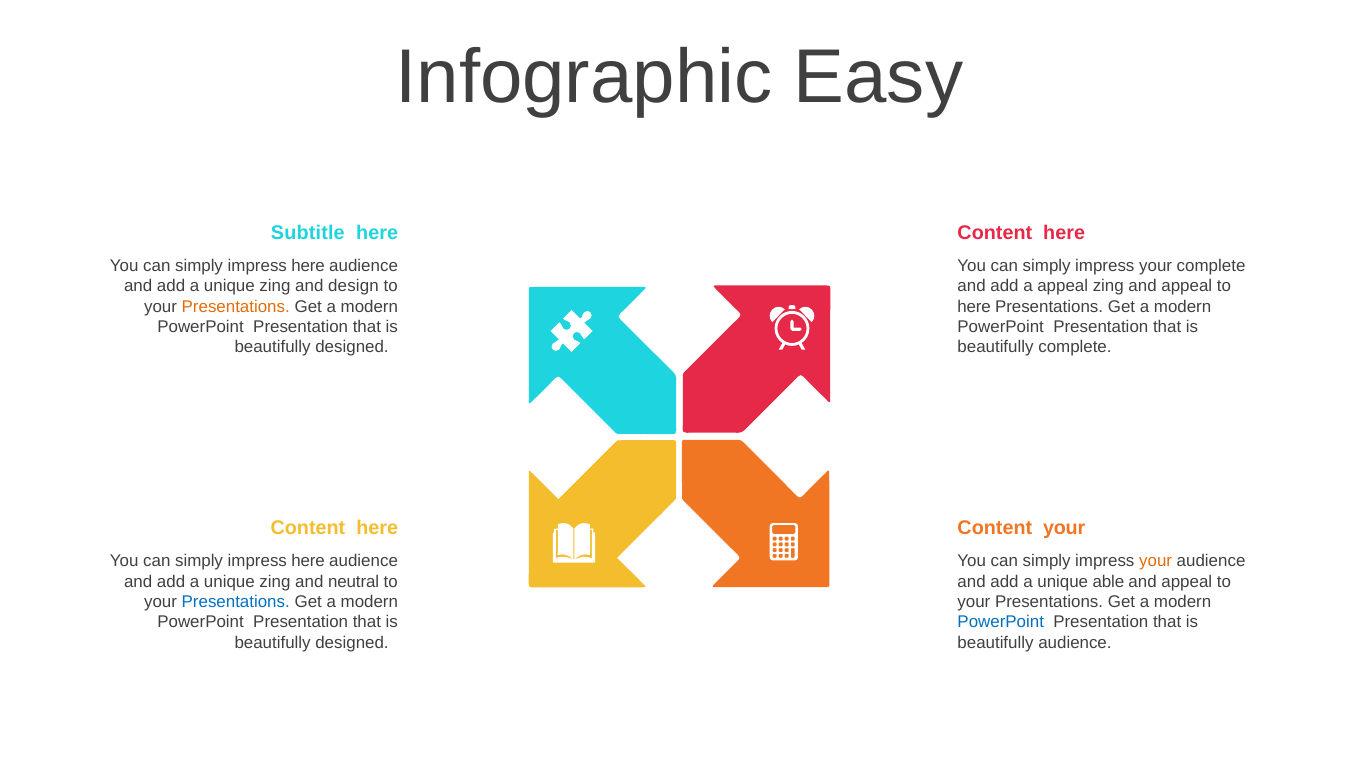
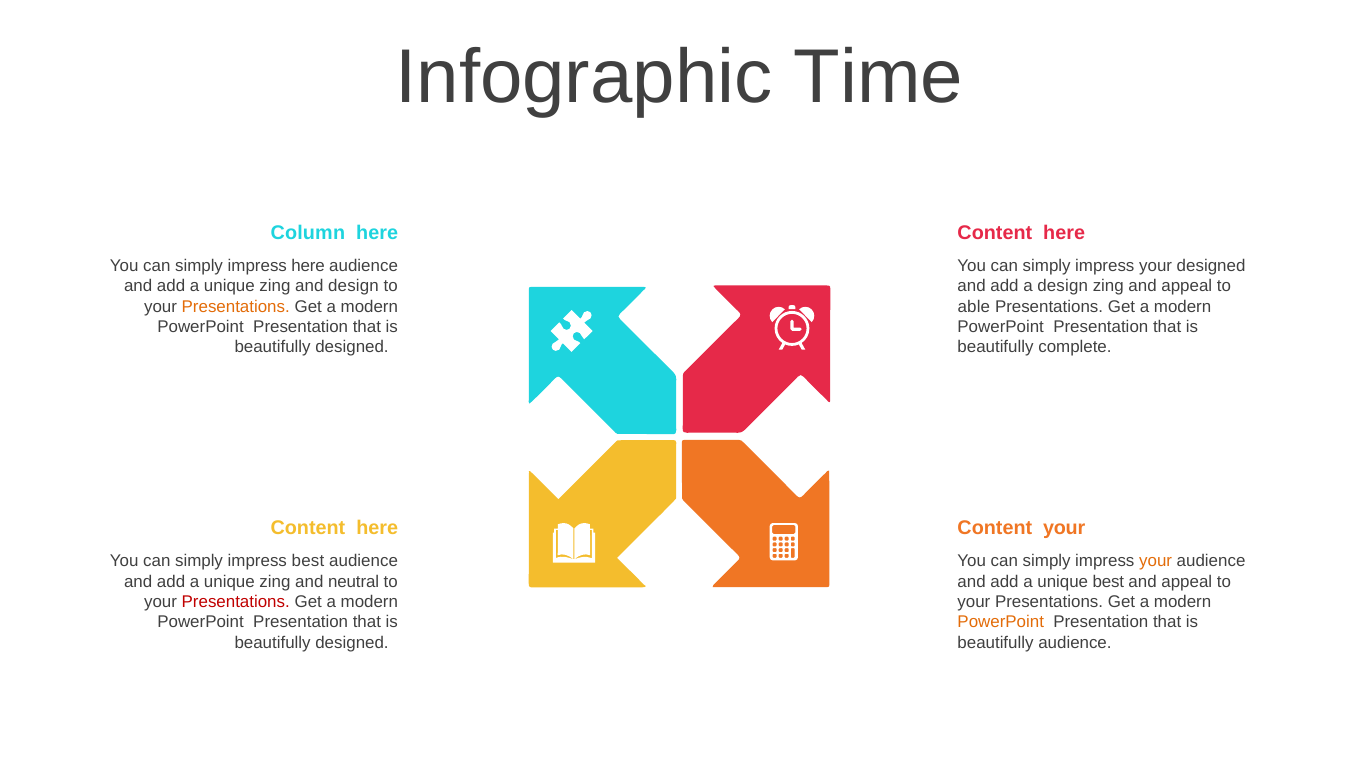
Easy: Easy -> Time
Subtitle: Subtitle -> Column
your complete: complete -> designed
a appeal: appeal -> design
here at (974, 307): here -> able
here at (308, 562): here -> best
unique able: able -> best
Presentations at (236, 603) colour: blue -> red
PowerPoint at (1001, 623) colour: blue -> orange
